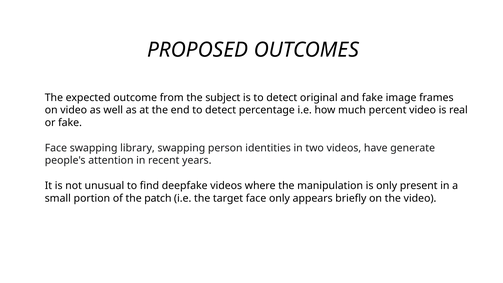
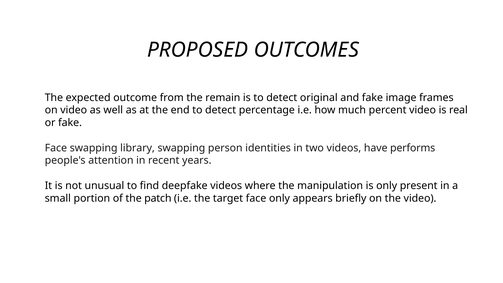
subject: subject -> remain
generate: generate -> performs
